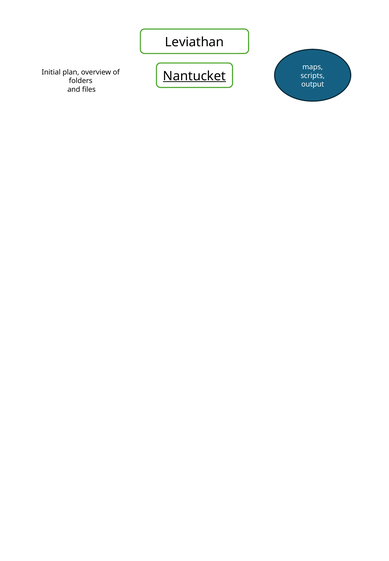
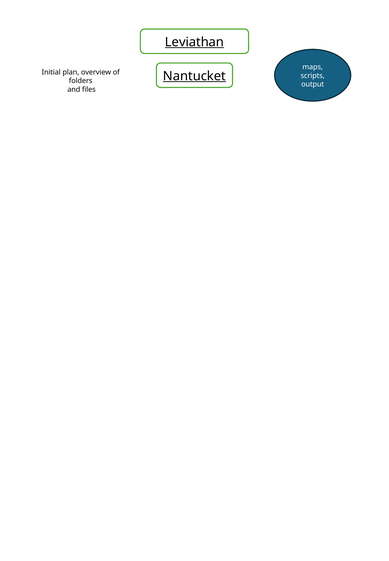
Leviathan underline: none -> present
